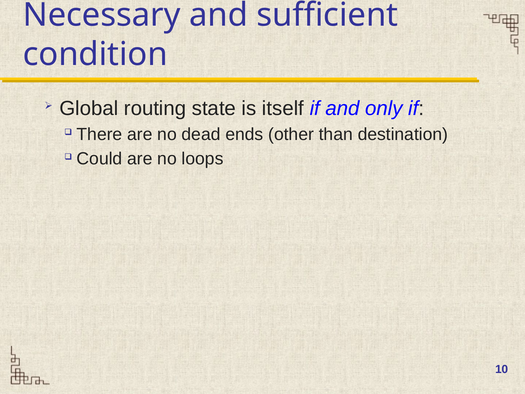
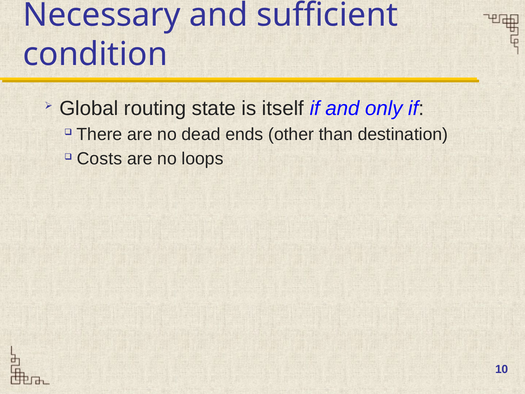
Could: Could -> Costs
